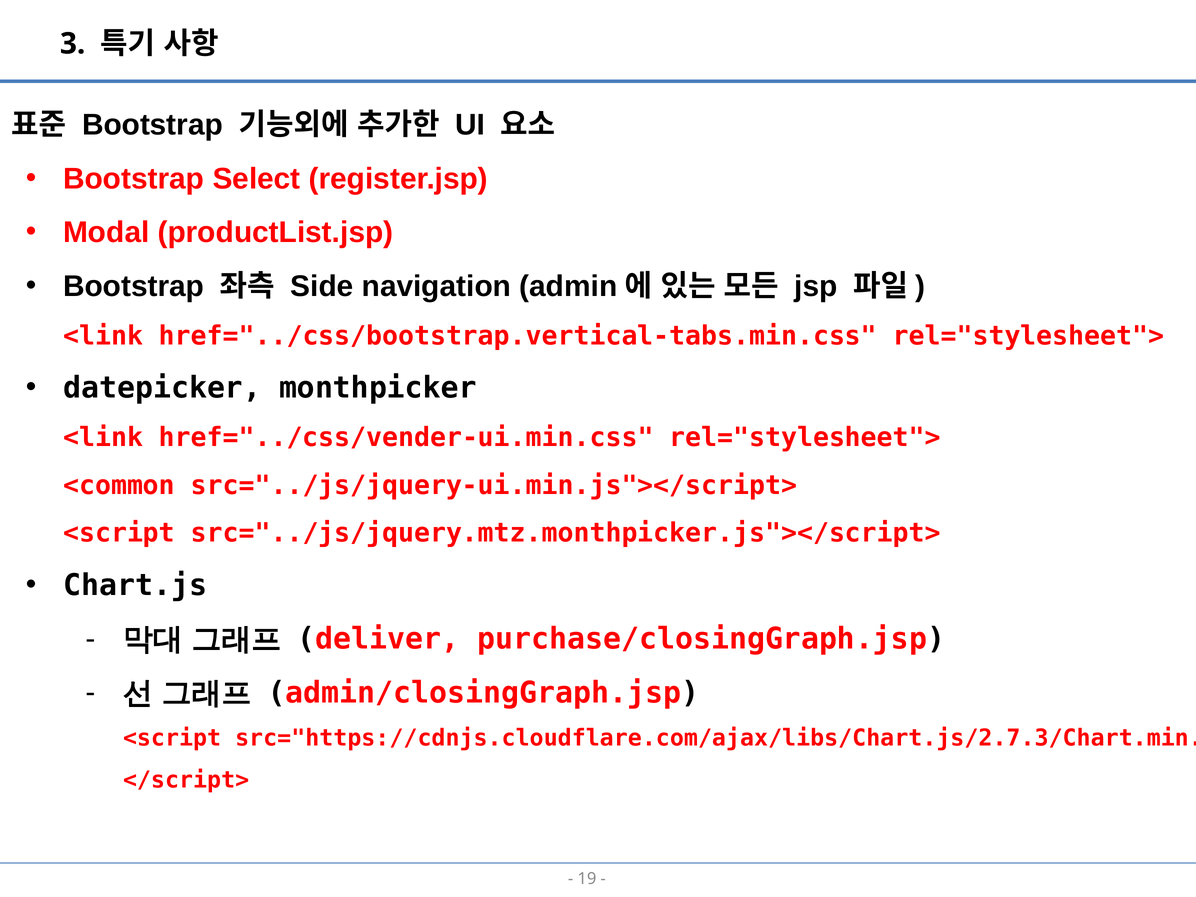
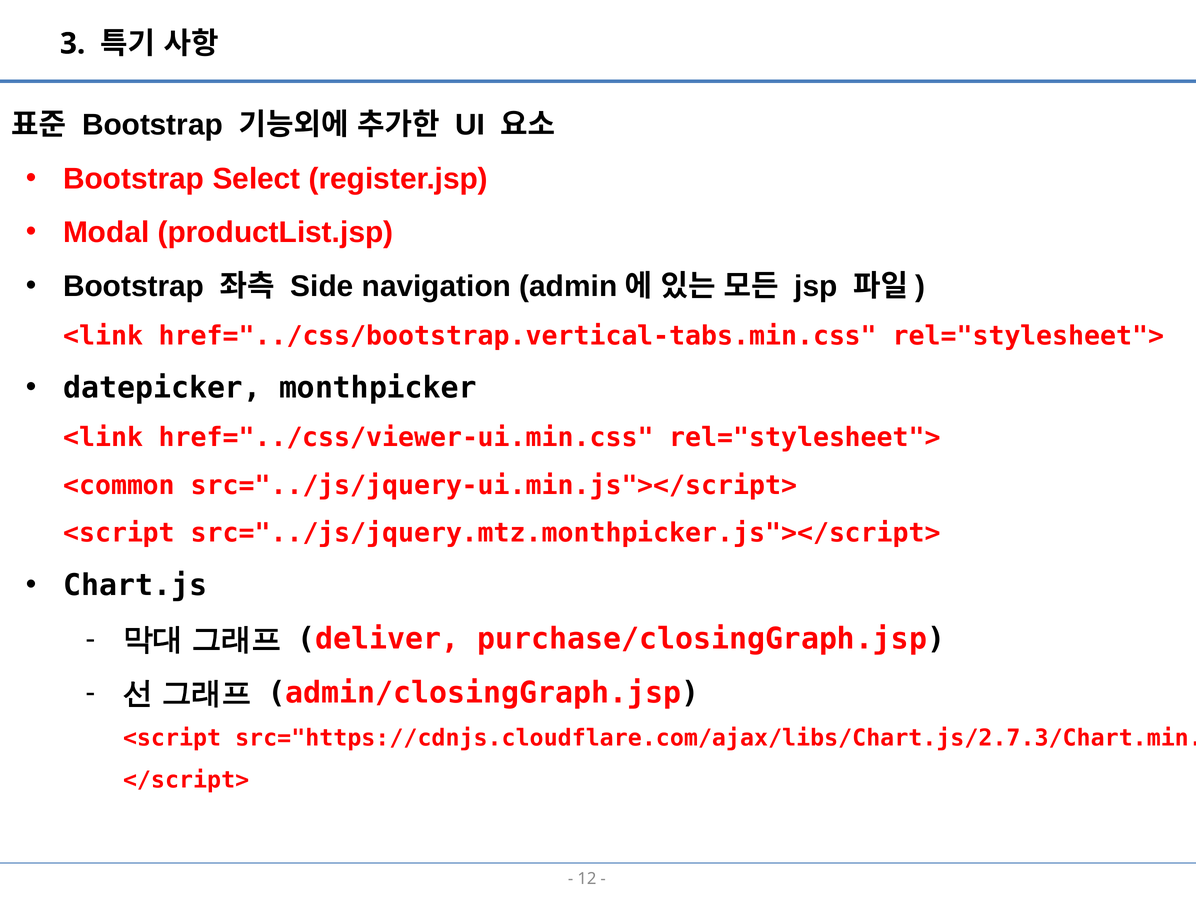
href="../css/vender-ui.min.css: href="../css/vender-ui.min.css -> href="../css/viewer-ui.min.css
19: 19 -> 12
